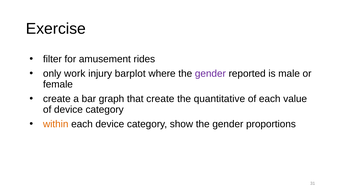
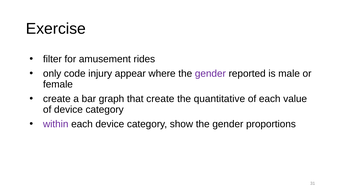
work: work -> code
barplot: barplot -> appear
within colour: orange -> purple
